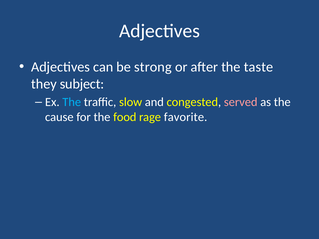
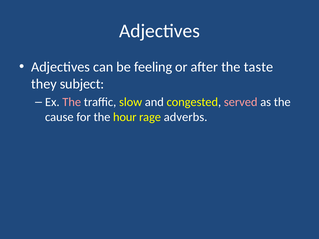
strong: strong -> feeling
The at (72, 102) colour: light blue -> pink
food: food -> hour
favorite: favorite -> adverbs
